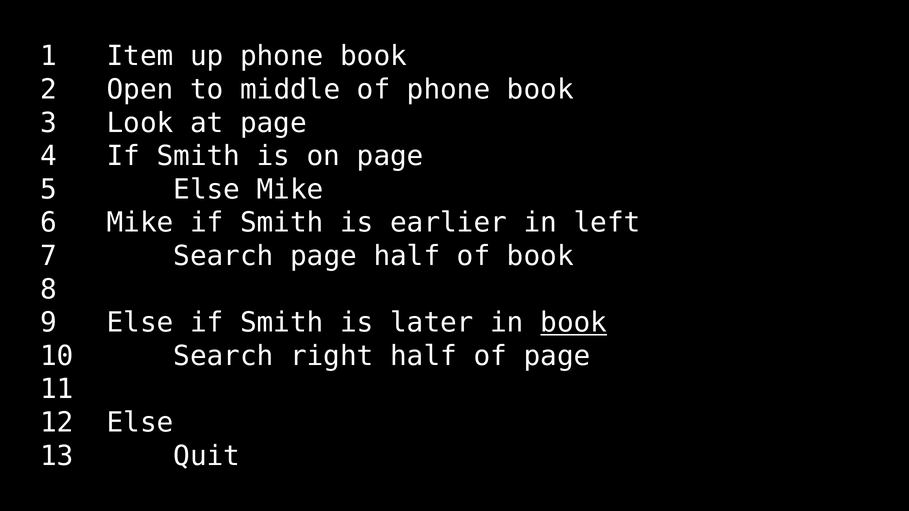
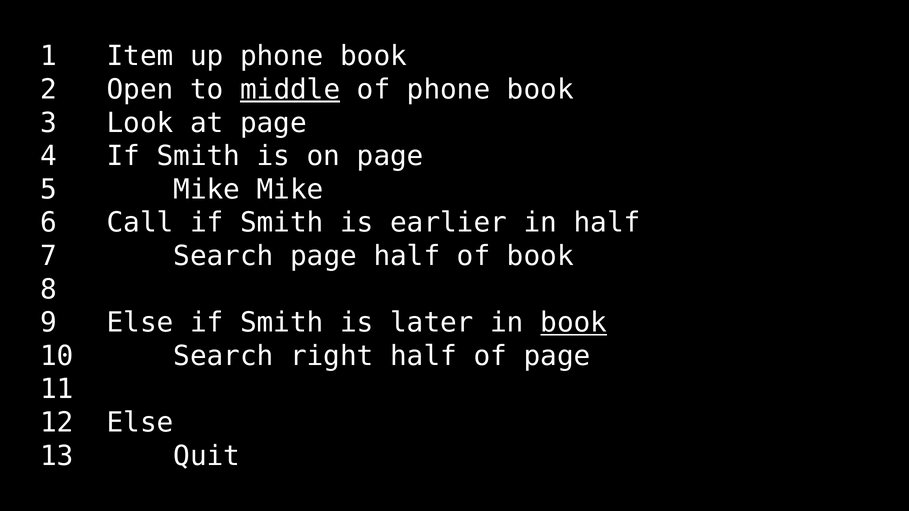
middle underline: none -> present
5 Else: Else -> Mike
6 Mike: Mike -> Call
in left: left -> half
